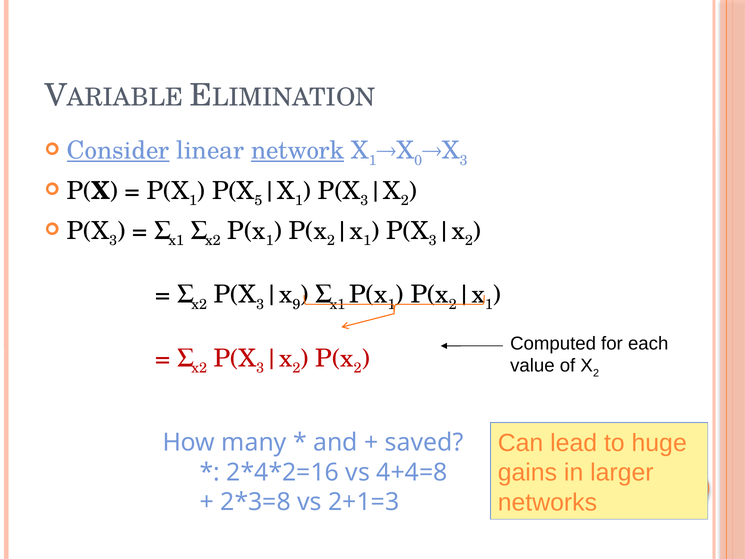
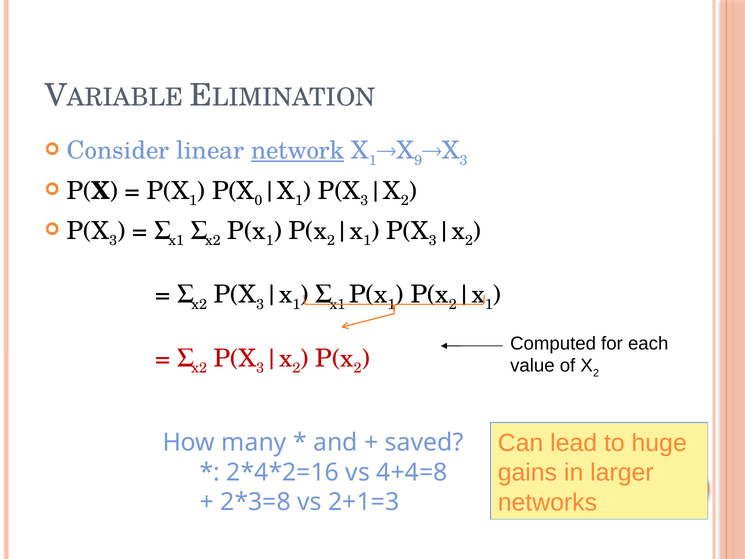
Consider underline: present -> none
0: 0 -> 9
5: 5 -> 0
9 at (296, 304): 9 -> 1
